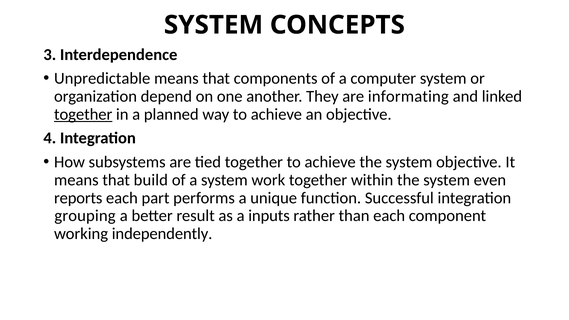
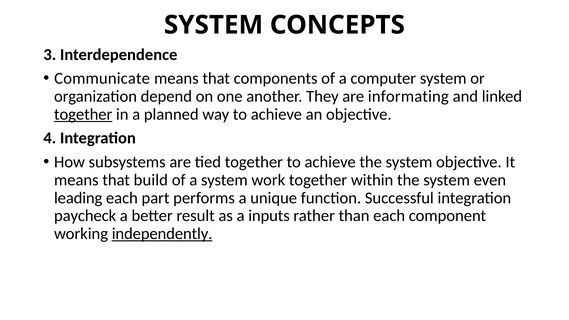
Unpredictable: Unpredictable -> Communicate
reports: reports -> leading
grouping: grouping -> paycheck
independently underline: none -> present
